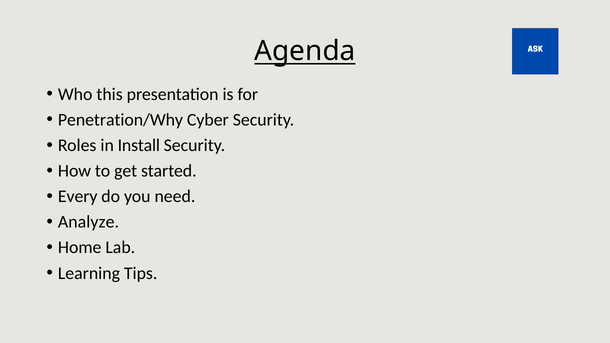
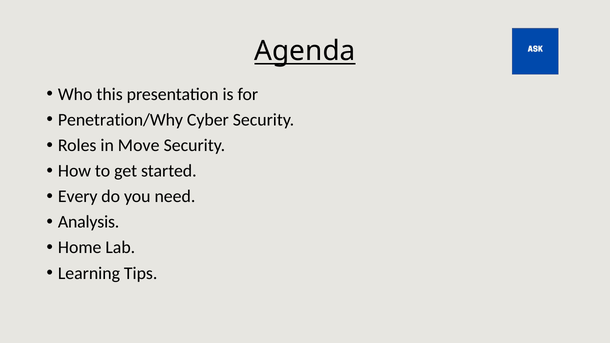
Install: Install -> Move
Analyze: Analyze -> Analysis
